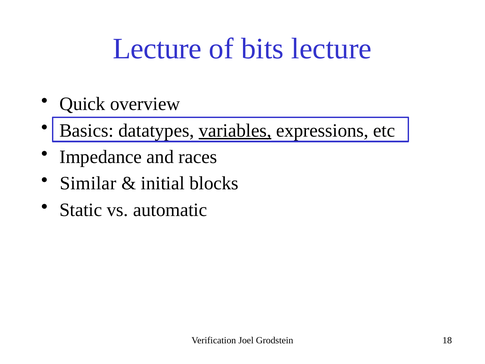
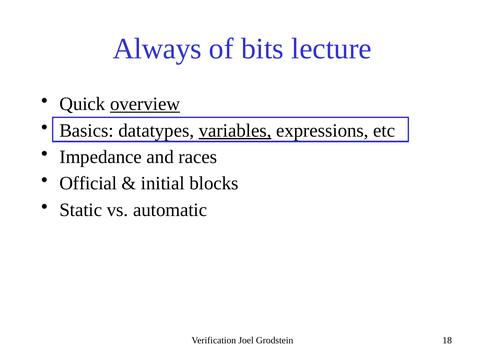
Lecture at (157, 49): Lecture -> Always
overview underline: none -> present
Similar: Similar -> Official
